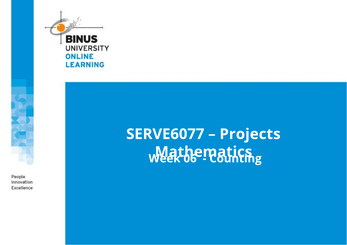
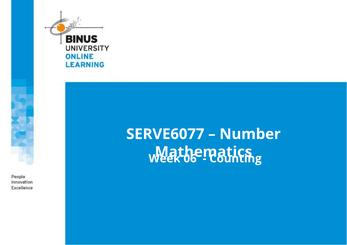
Projects: Projects -> Number
